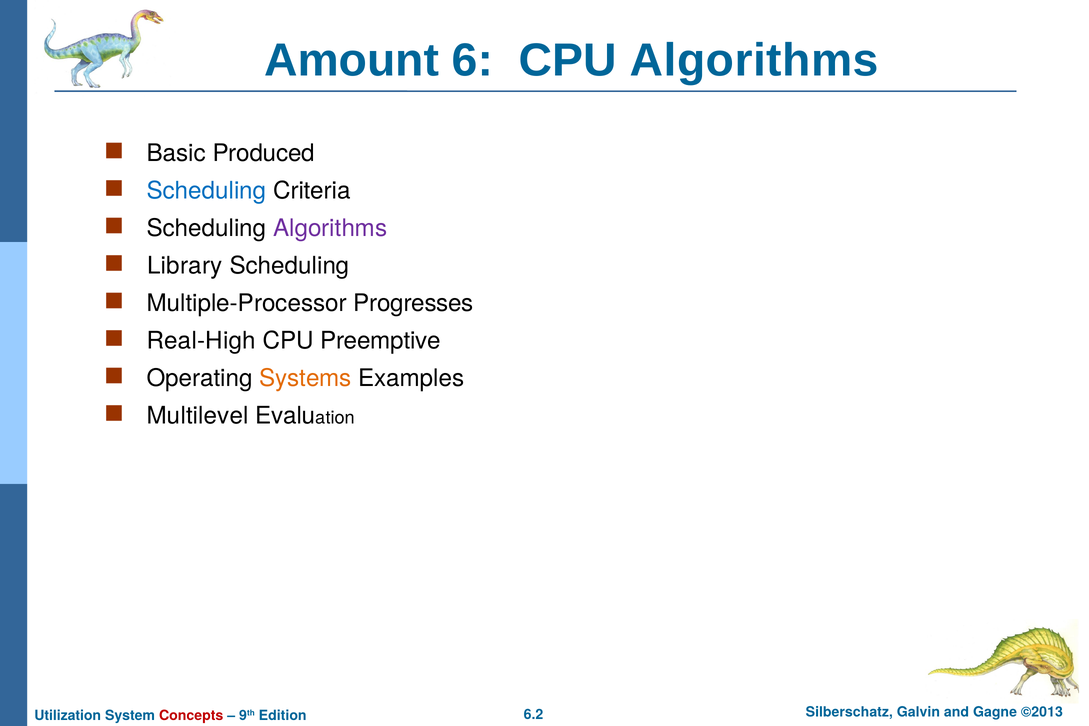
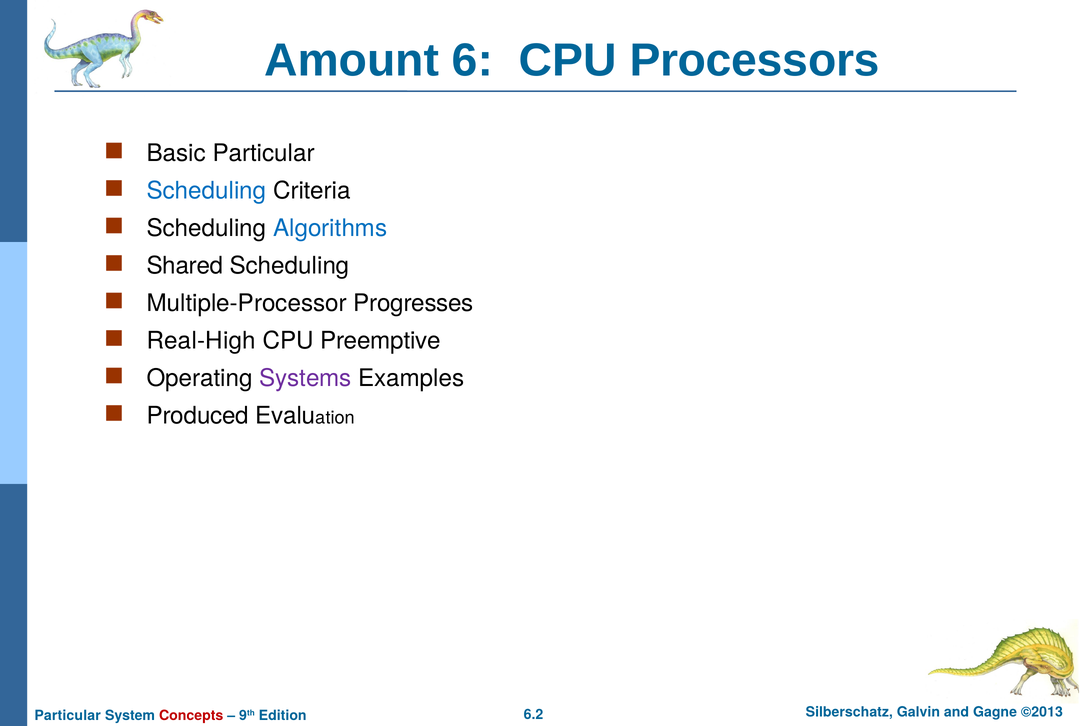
CPU Algorithms: Algorithms -> Processors
Basic Produced: Produced -> Particular
Algorithms at (330, 228) colour: purple -> blue
Library: Library -> Shared
Systems colour: orange -> purple
Multilevel: Multilevel -> Produced
Utilization at (68, 716): Utilization -> Particular
